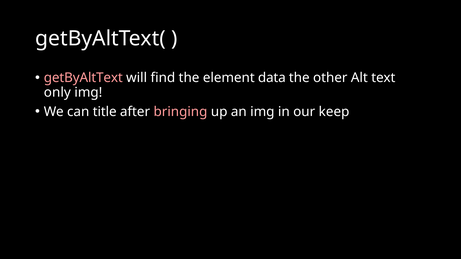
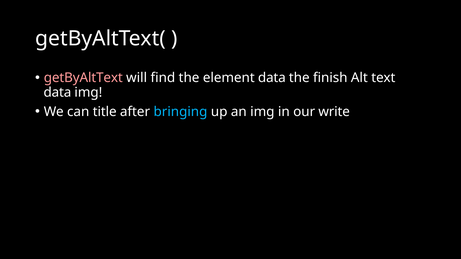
other: other -> finish
only at (57, 92): only -> data
bringing colour: pink -> light blue
keep: keep -> write
